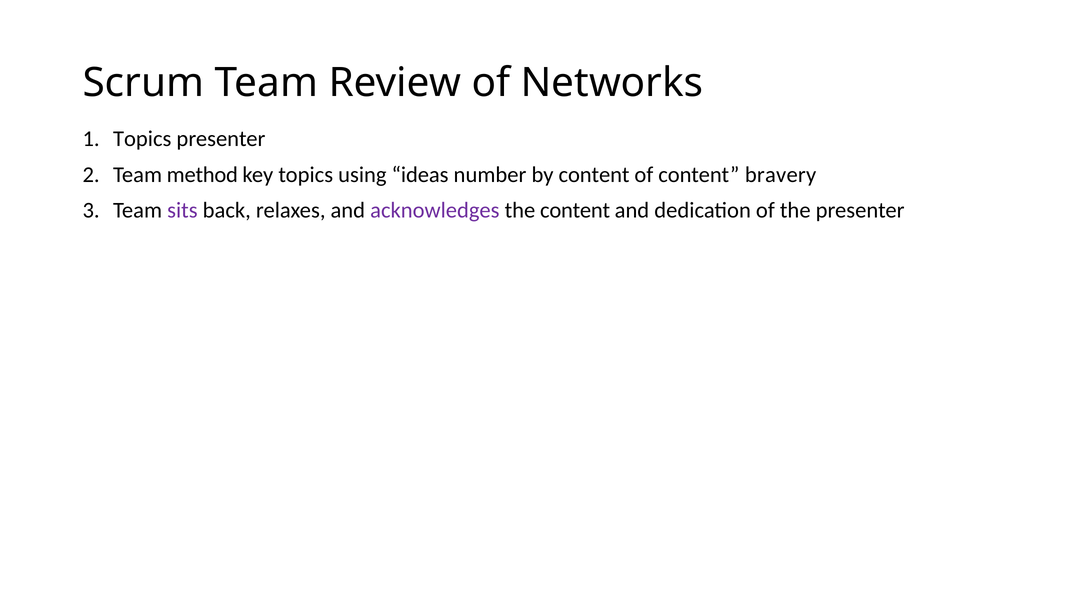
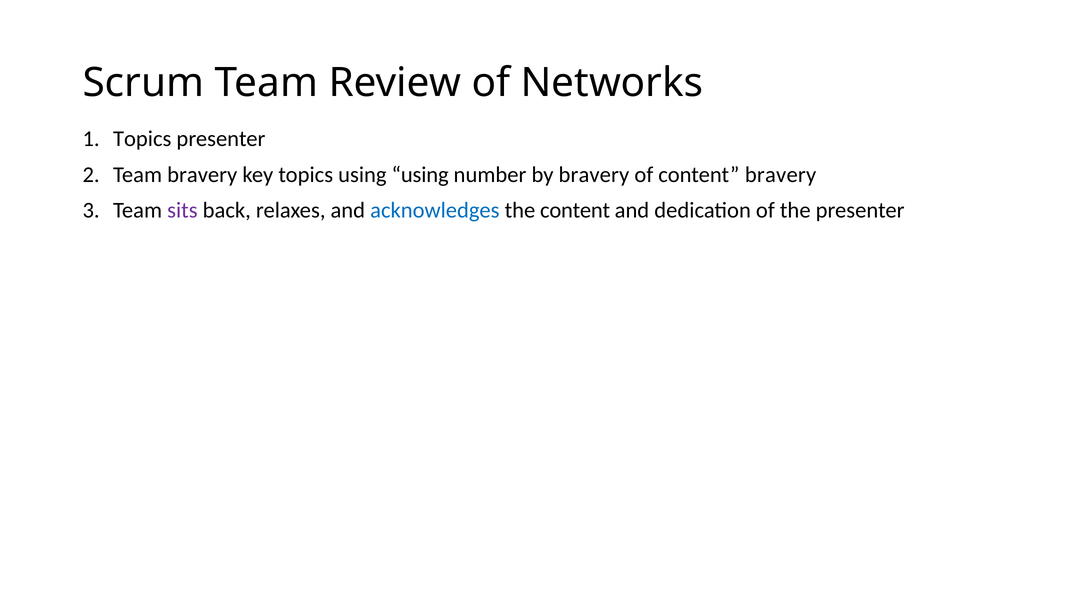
Team method: method -> bravery
using ideas: ideas -> using
by content: content -> bravery
acknowledges colour: purple -> blue
